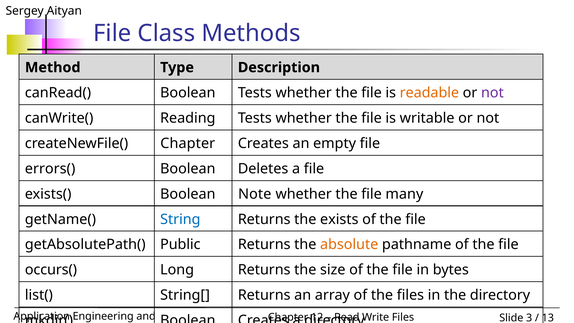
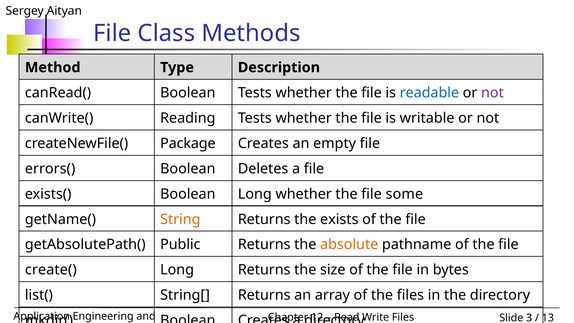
readable colour: orange -> blue
createNewFile( Chapter: Chapter -> Package
Boolean Note: Note -> Long
many: many -> some
String colour: blue -> orange
occurs(: occurs( -> create(
